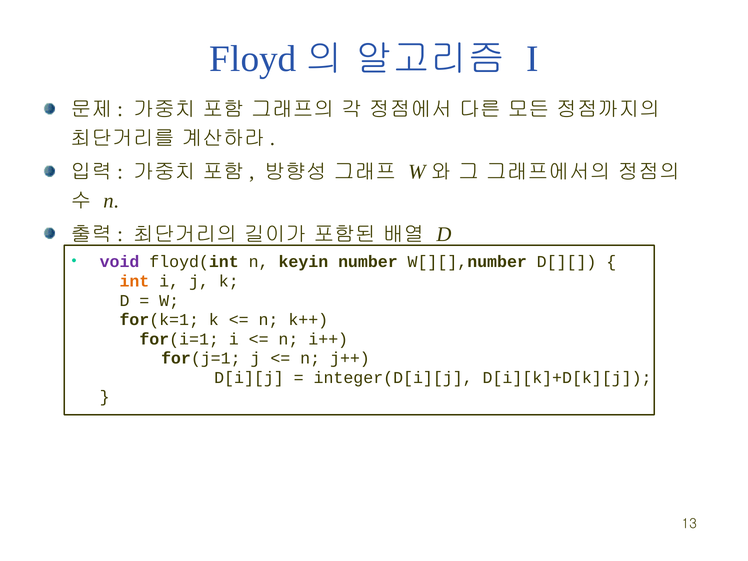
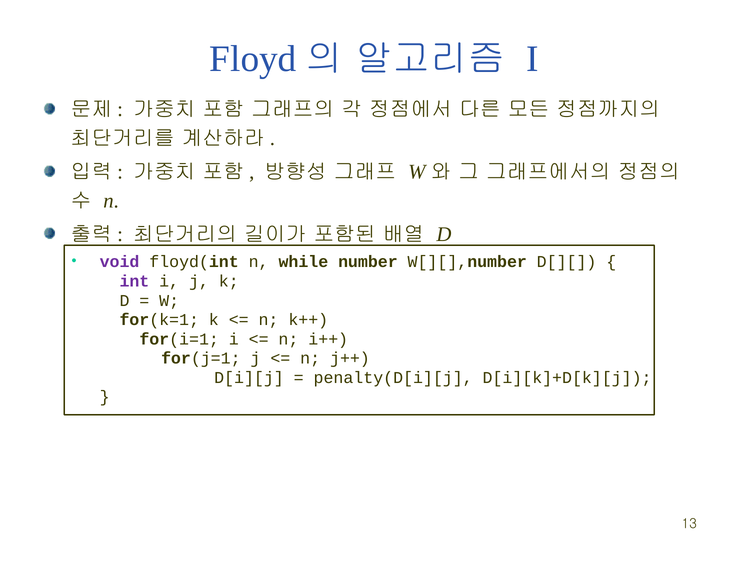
keyin: keyin -> while
int colour: orange -> purple
integer(D[i][j: integer(D[i][j -> penalty(D[i][j
